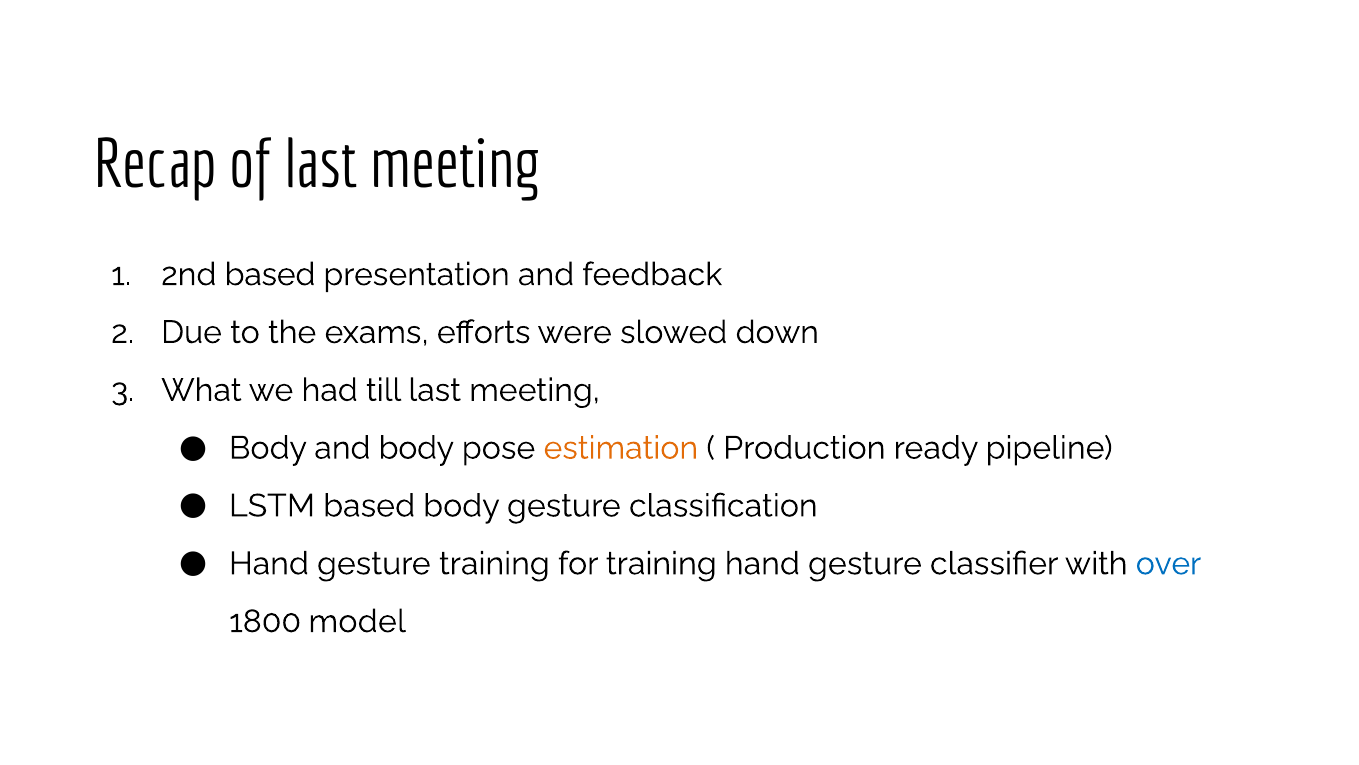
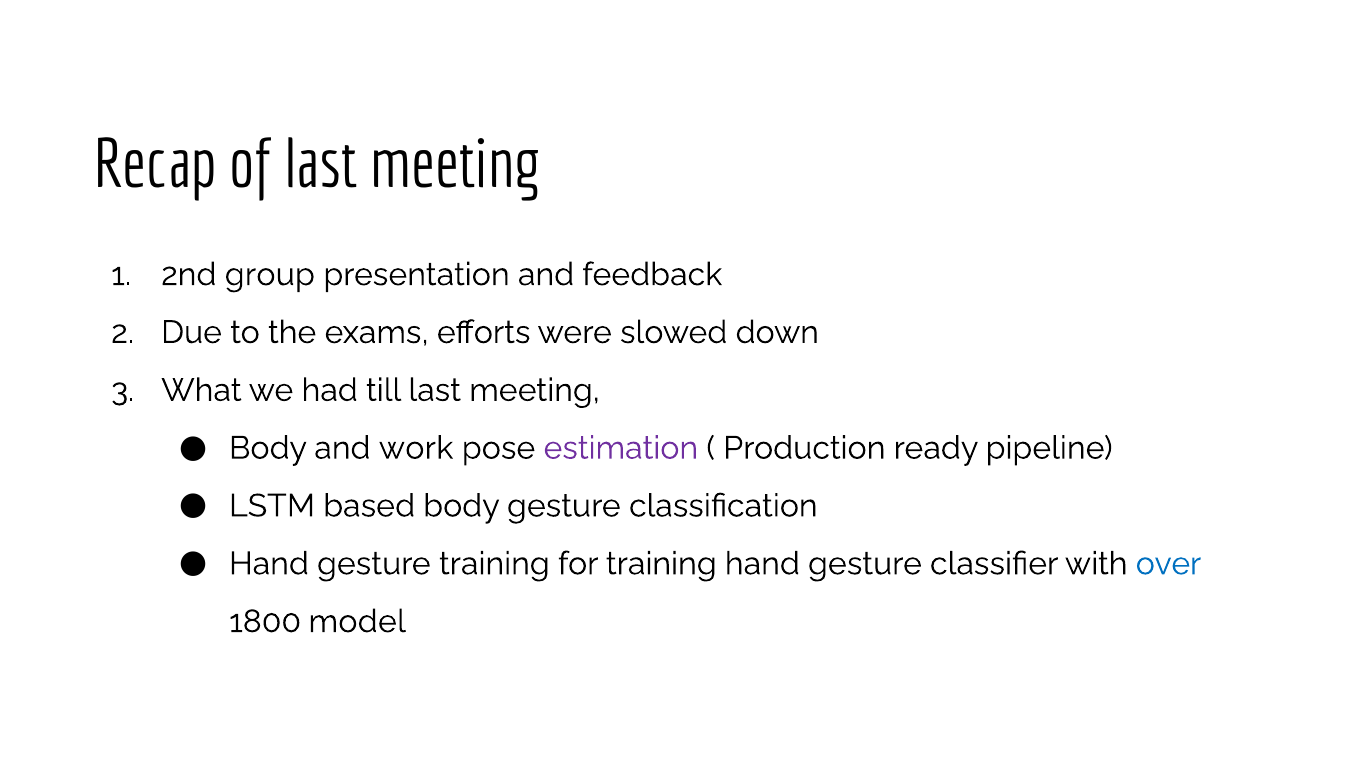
2nd based: based -> group
and body: body -> work
estimation colour: orange -> purple
